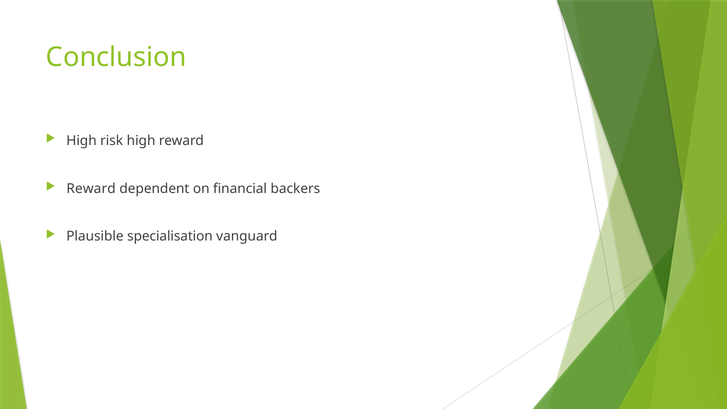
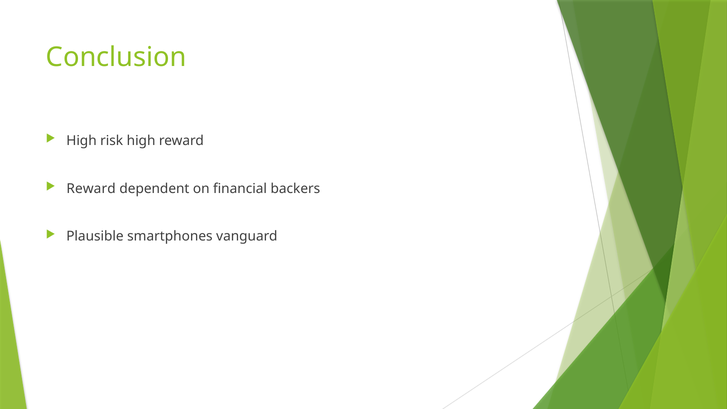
specialisation: specialisation -> smartphones
